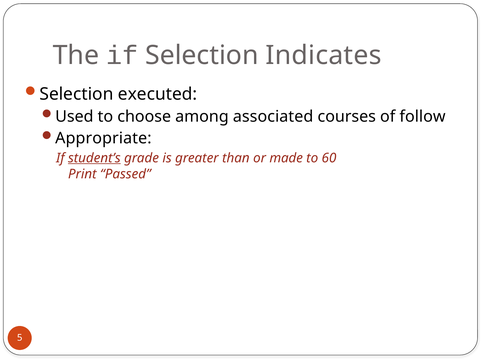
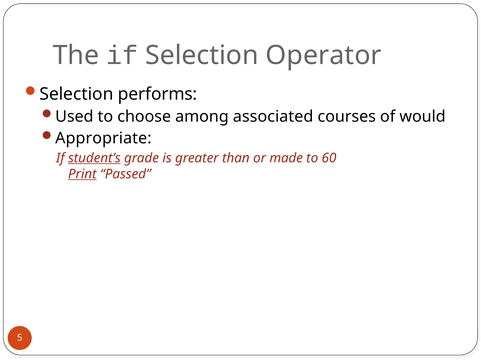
Indicates: Indicates -> Operator
executed: executed -> performs
follow: follow -> would
Print underline: none -> present
